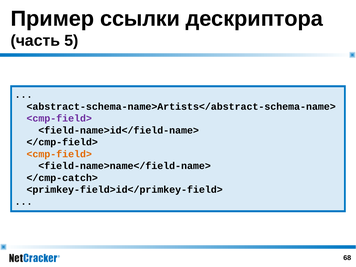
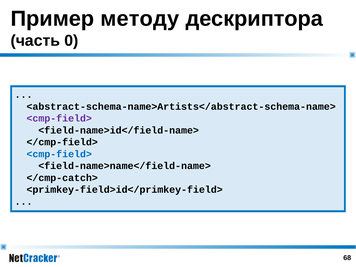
ссылки: ссылки -> методу
5: 5 -> 0
<cmp-field> at (59, 154) colour: orange -> blue
